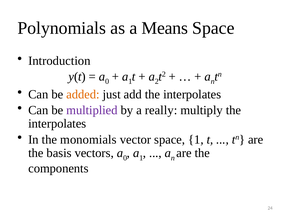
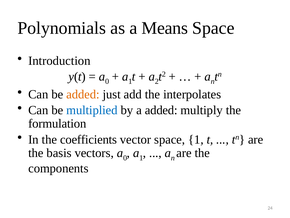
multiplied colour: purple -> blue
a really: really -> added
interpolates at (57, 123): interpolates -> formulation
monomials: monomials -> coefficients
